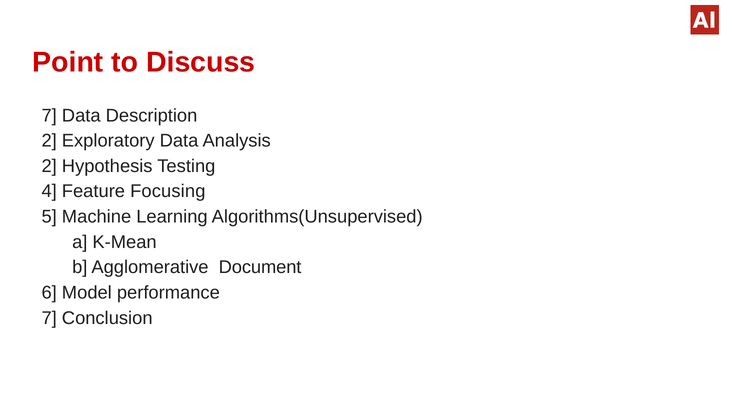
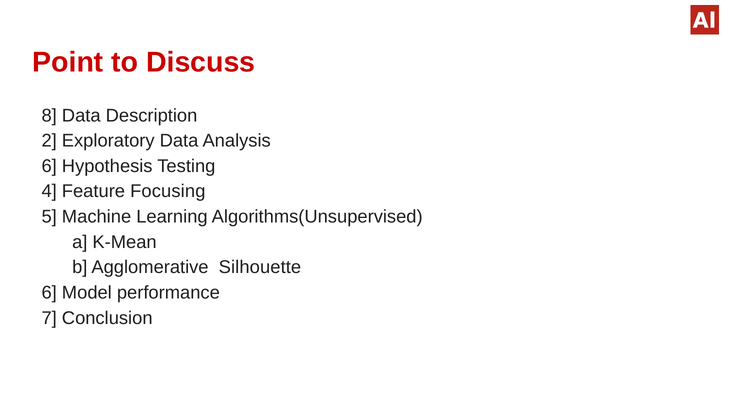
7 at (49, 115): 7 -> 8
2 at (49, 166): 2 -> 6
Document: Document -> Silhouette
